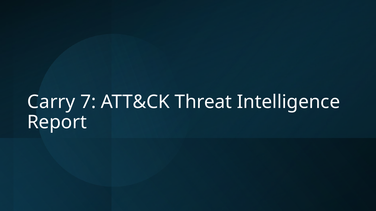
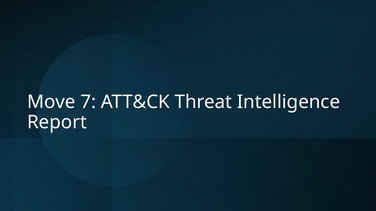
Carry: Carry -> Move
